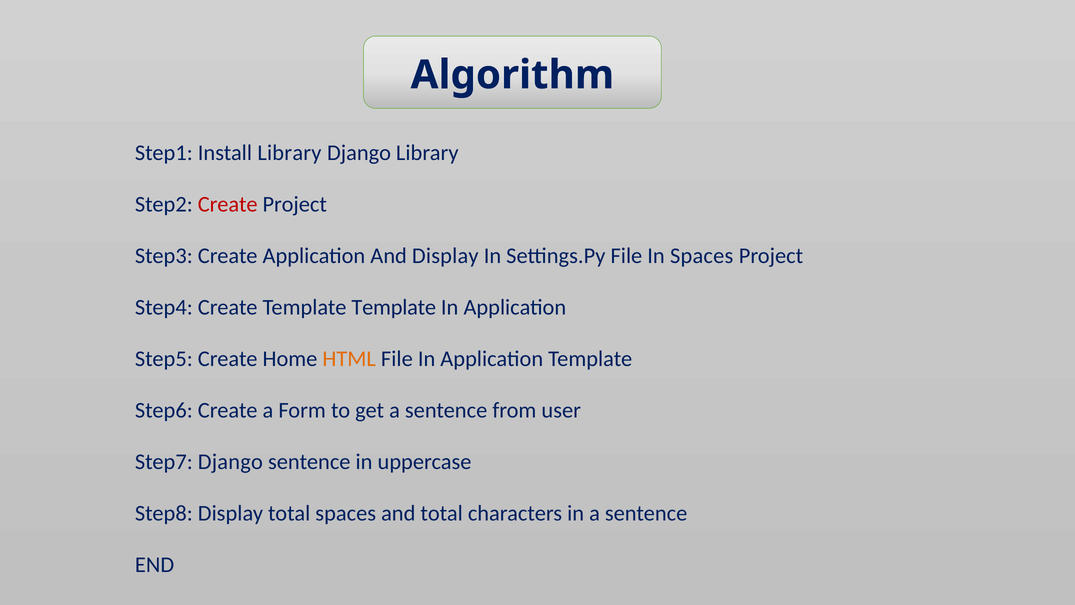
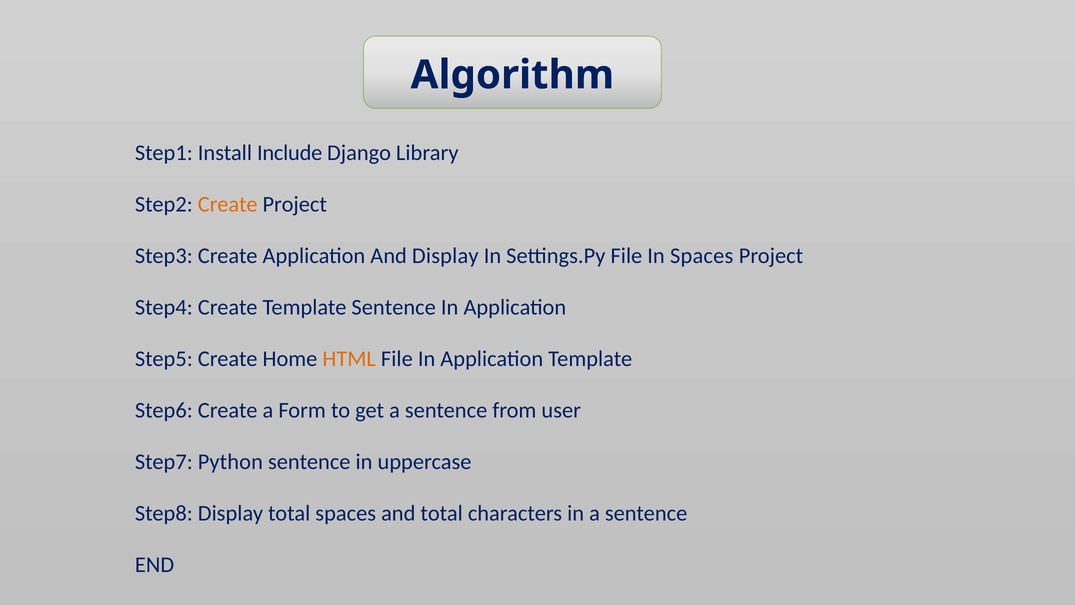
Install Library: Library -> Include
Create at (228, 204) colour: red -> orange
Template Template: Template -> Sentence
Step7 Django: Django -> Python
